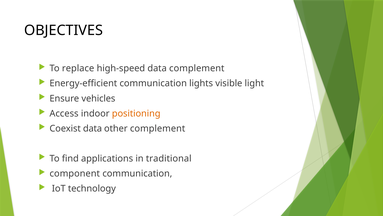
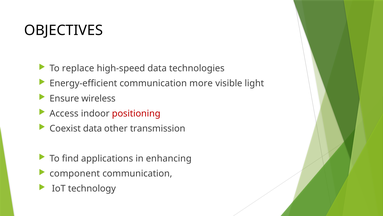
data complement: complement -> technologies
lights: lights -> more
vehicles: vehicles -> wireless
positioning colour: orange -> red
other complement: complement -> transmission
traditional: traditional -> enhancing
